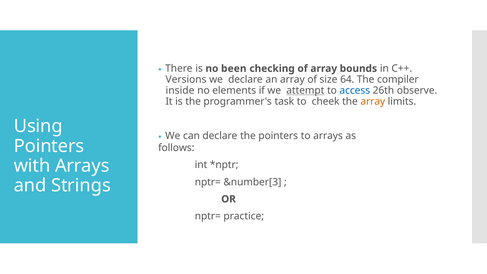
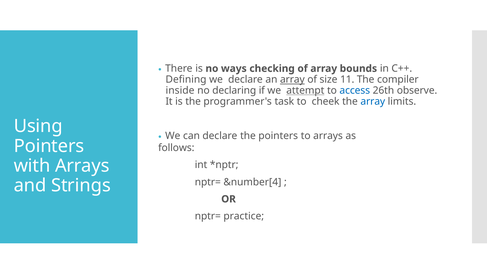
been: been -> ways
Versions: Versions -> Defining
array at (292, 79) underline: none -> present
64: 64 -> 11
elements: elements -> declaring
array at (373, 101) colour: orange -> blue
&number[3: &number[3 -> &number[4
